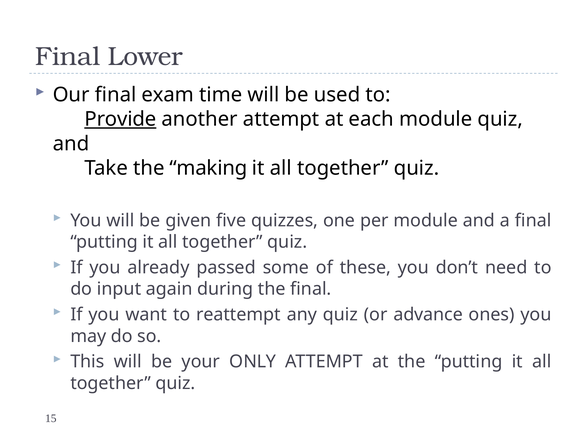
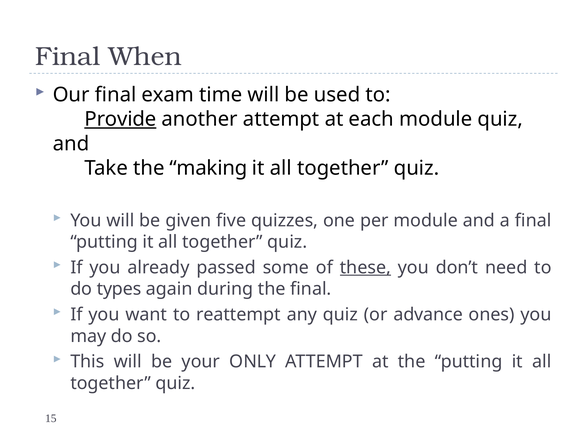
Lower: Lower -> When
these underline: none -> present
input: input -> types
